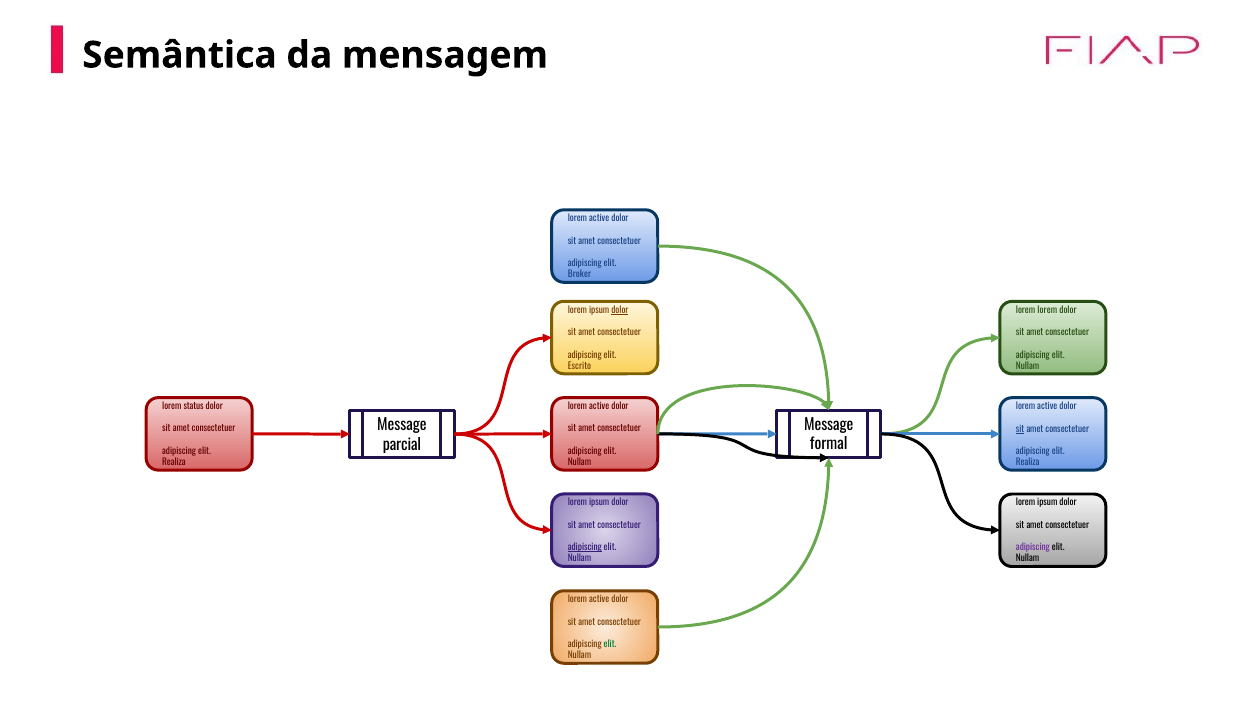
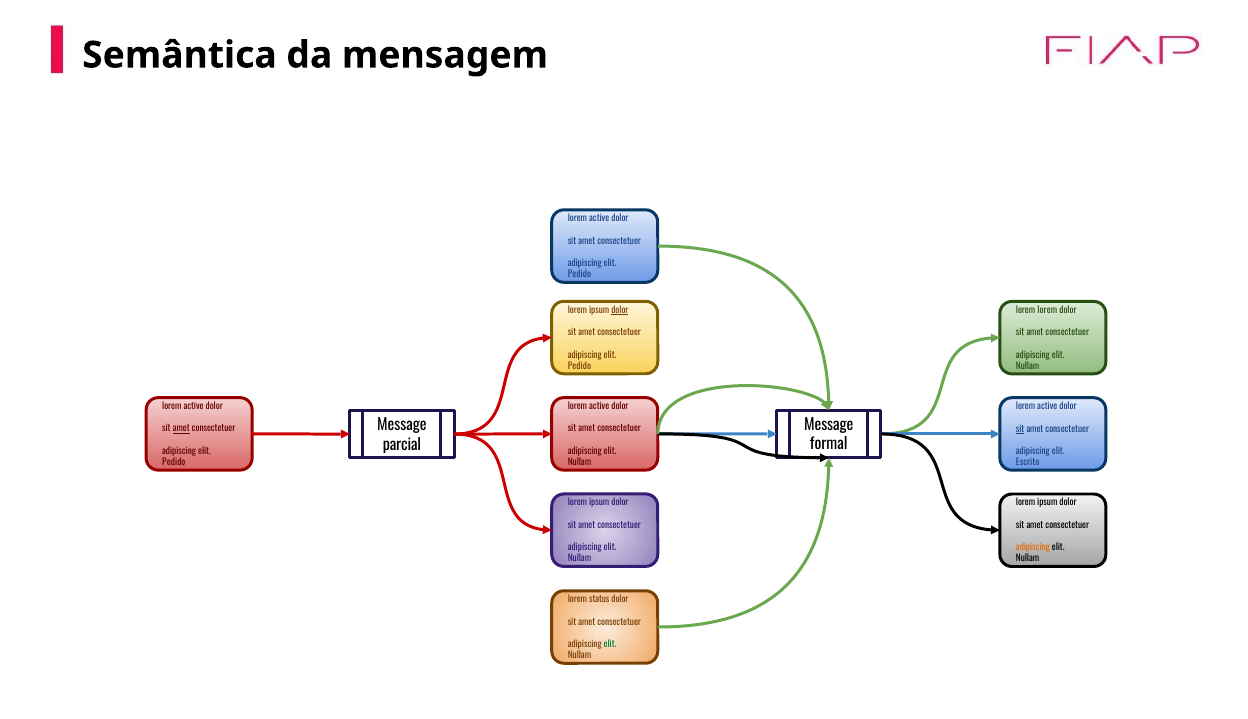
Broker at (579, 275): Broker -> Pedido
Escrito at (579, 366): Escrito -> Pedido
status at (194, 406): status -> active
amet at (181, 429) underline: none -> present
Realiza at (174, 462): Realiza -> Pedido
Realiza at (1028, 462): Realiza -> Escrito
adipiscing at (585, 547) underline: present -> none
adipiscing at (1033, 547) colour: purple -> orange
active at (599, 599): active -> status
